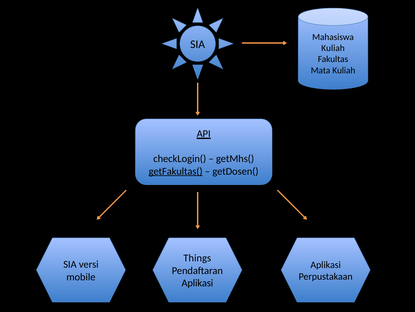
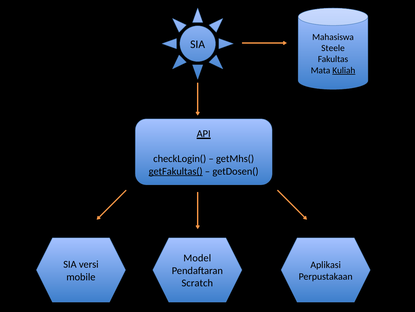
Kuliah at (333, 48): Kuliah -> Steele
Kuliah at (344, 70) underline: none -> present
Things: Things -> Model
Aplikasi at (197, 283): Aplikasi -> Scratch
